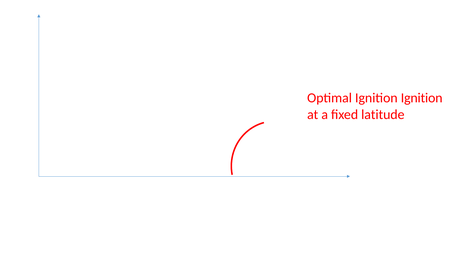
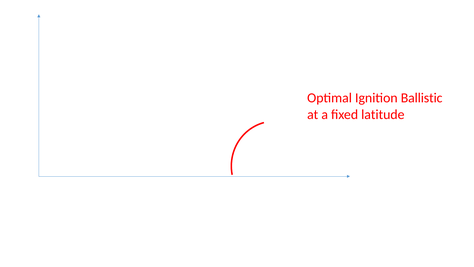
Ignition Ignition: Ignition -> Ballistic
